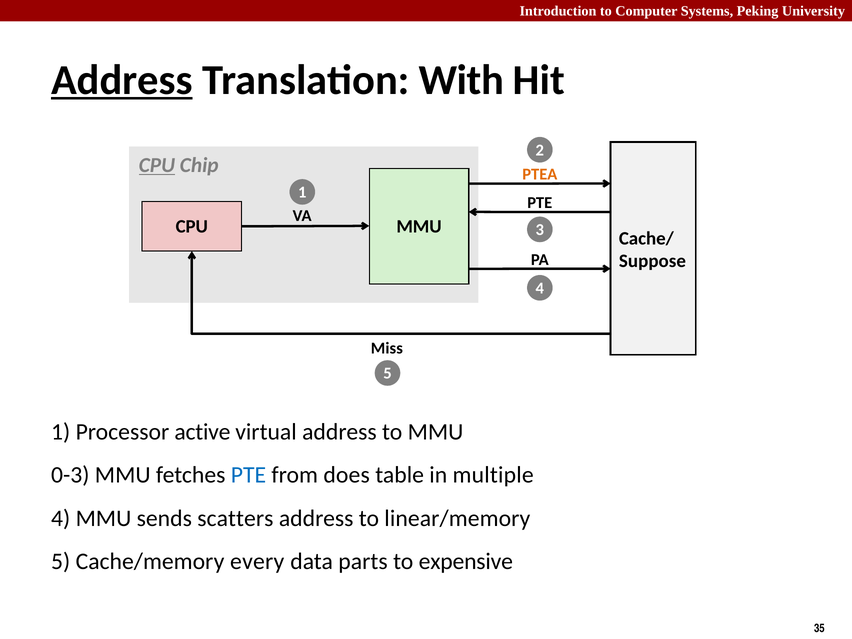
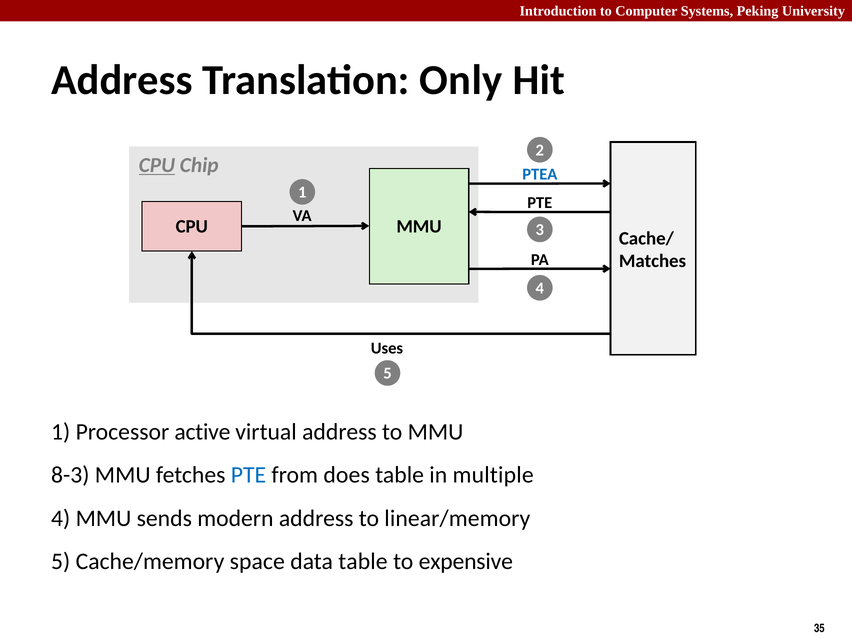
Address at (122, 80) underline: present -> none
With: With -> Only
PTEA colour: orange -> blue
Suppose: Suppose -> Matches
Miss: Miss -> Uses
0-3: 0-3 -> 8-3
scatters: scatters -> modern
every: every -> space
data parts: parts -> table
